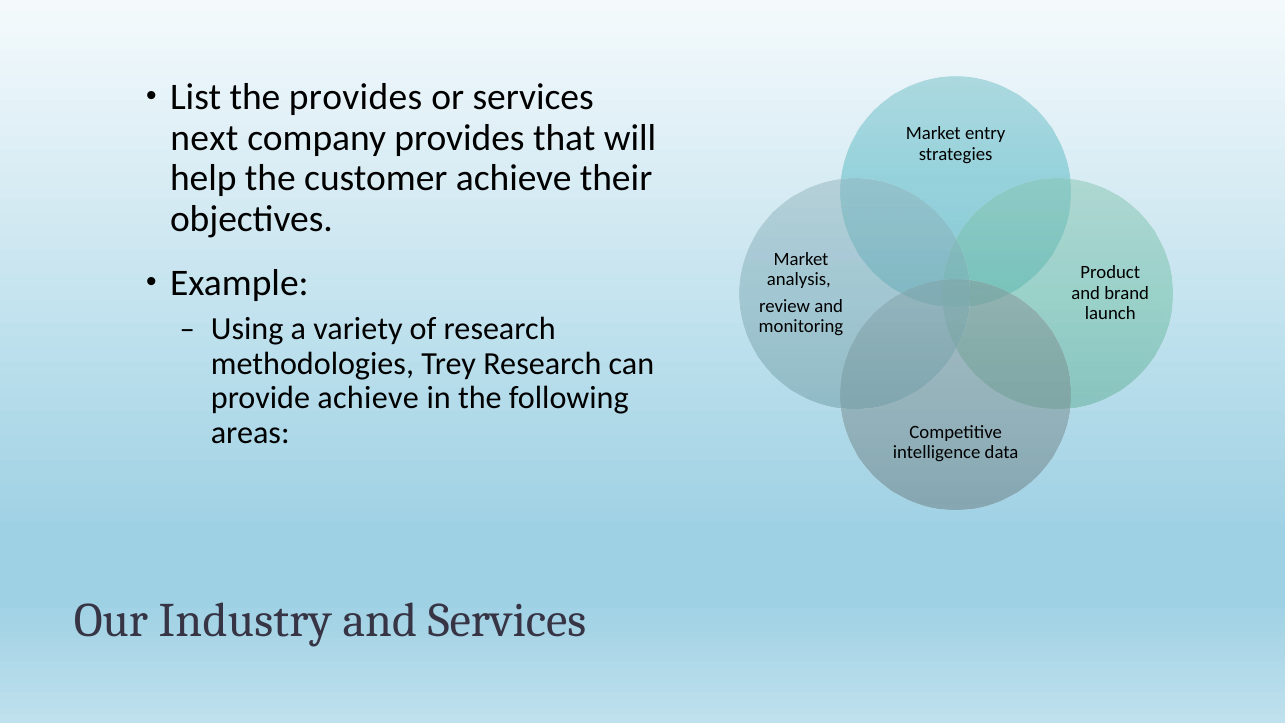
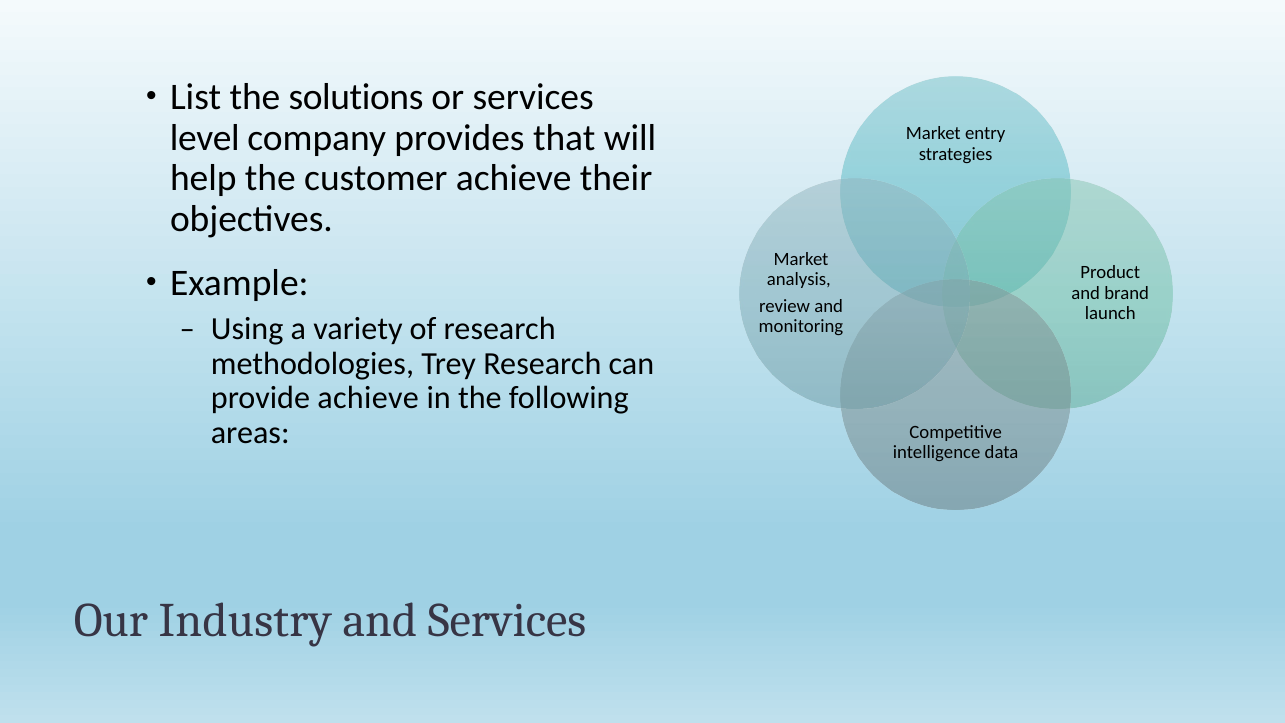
the provides: provides -> solutions
next: next -> level
